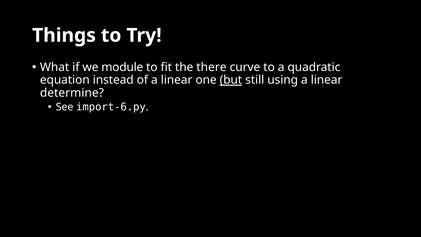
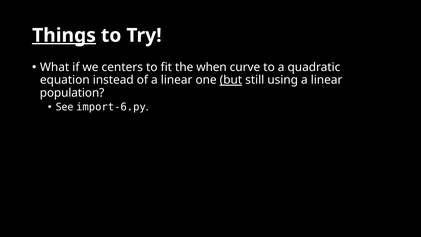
Things underline: none -> present
module: module -> centers
there: there -> when
determine: determine -> population
